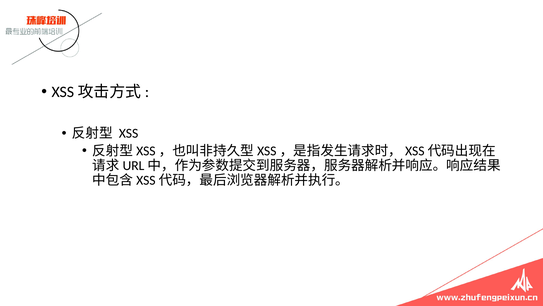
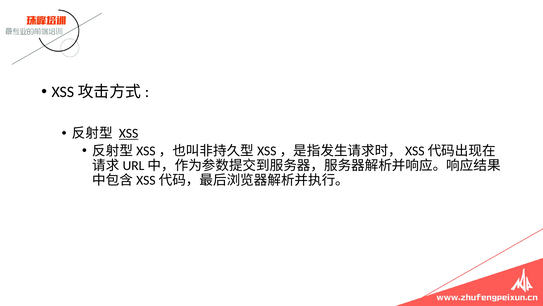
XSS underline: none -> present
